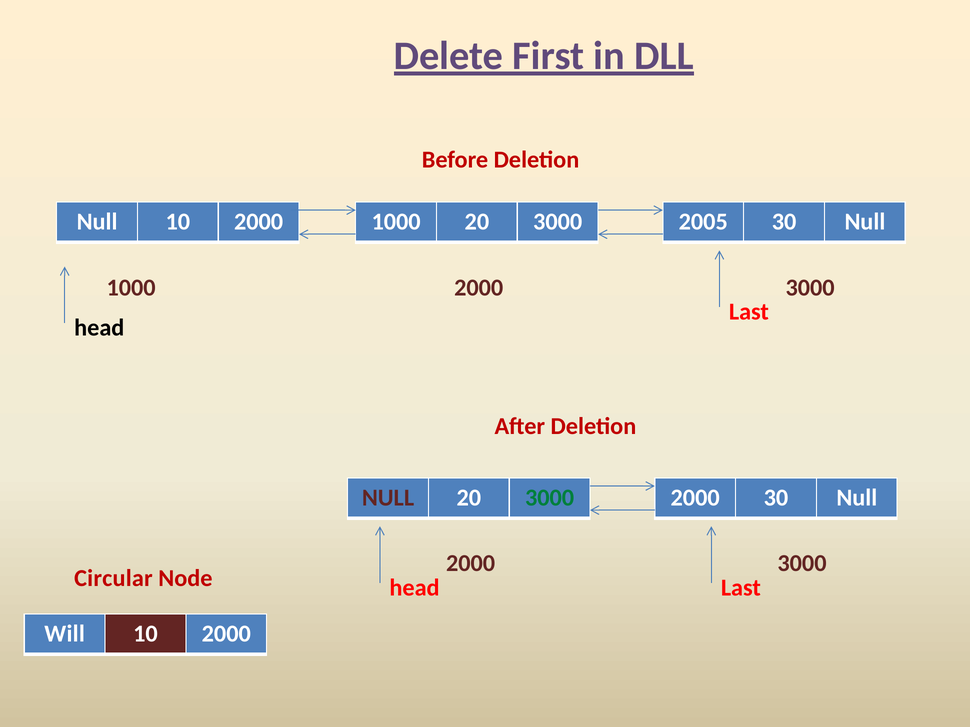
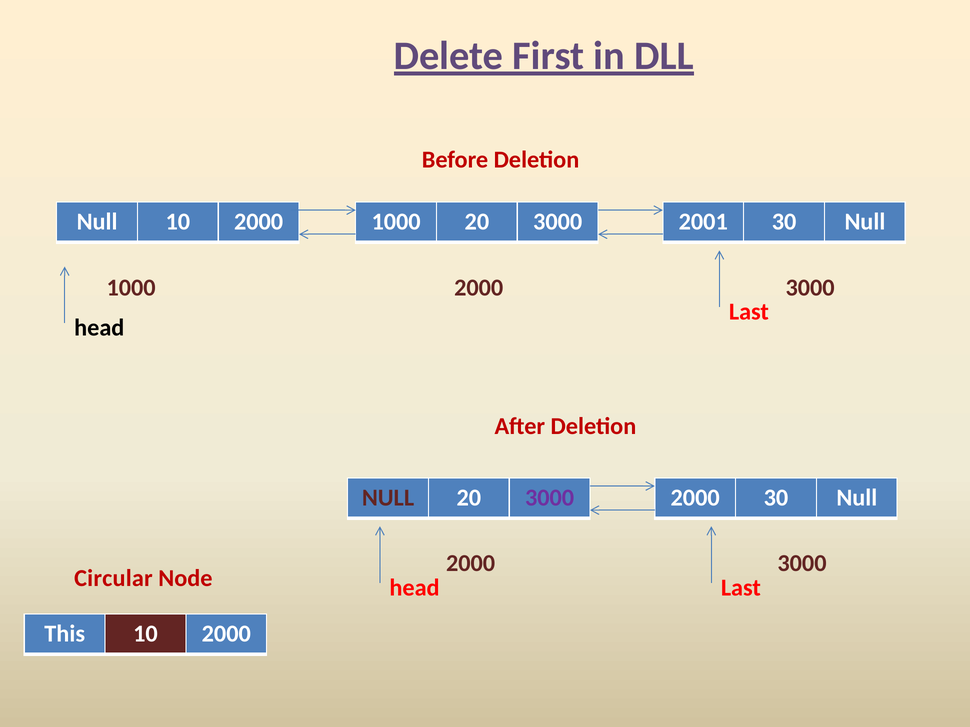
2005: 2005 -> 2001
3000 at (550, 498) colour: green -> purple
Will: Will -> This
